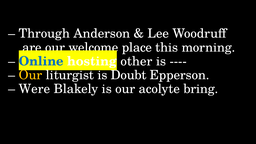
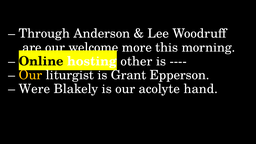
place: place -> more
Online colour: blue -> black
Doubt: Doubt -> Grant
bring: bring -> hand
